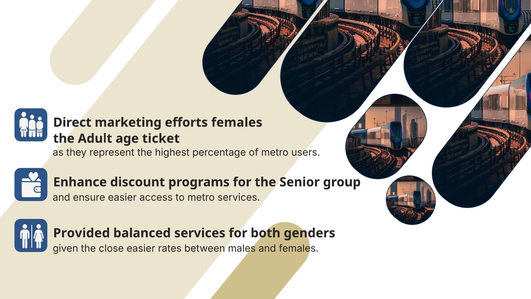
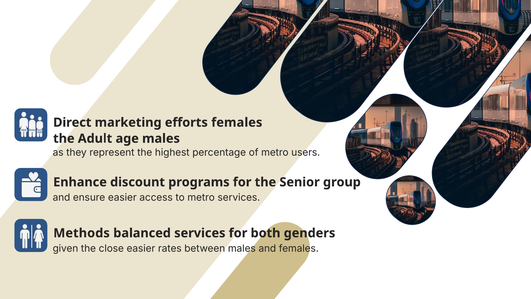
age ticket: ticket -> males
Provided: Provided -> Methods
